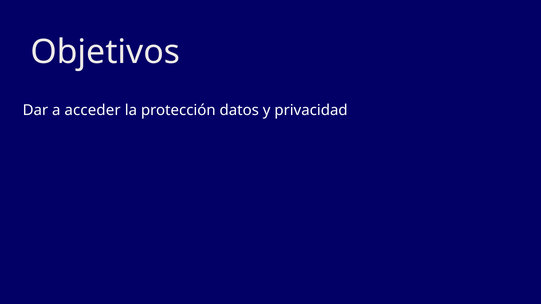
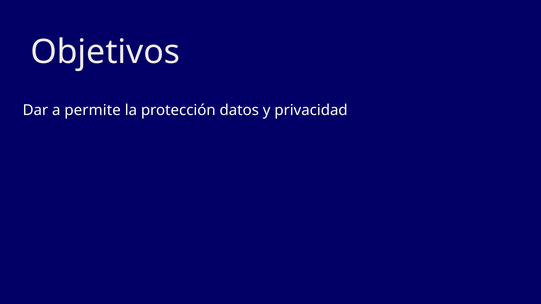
acceder: acceder -> permite
